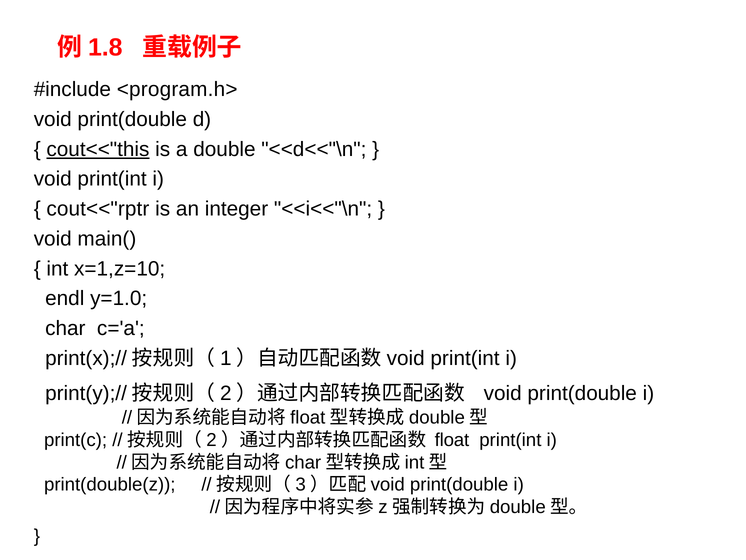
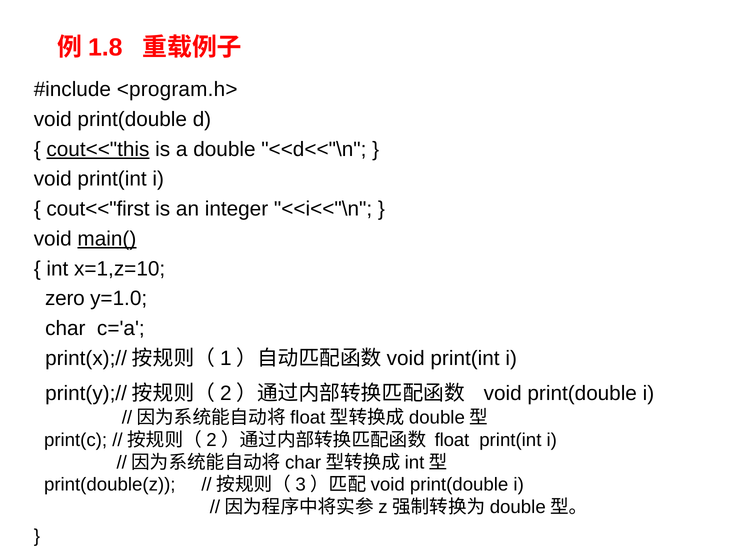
cout<<"rptr: cout<<"rptr -> cout<<"first
main( underline: none -> present
endl: endl -> zero
